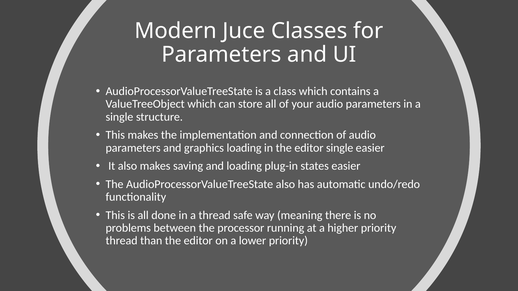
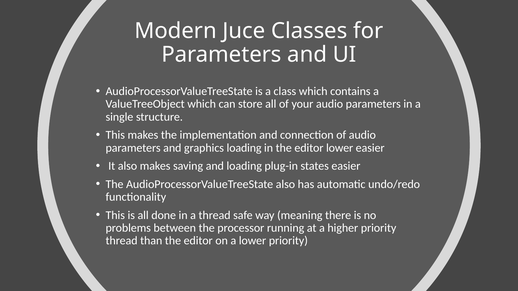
editor single: single -> lower
